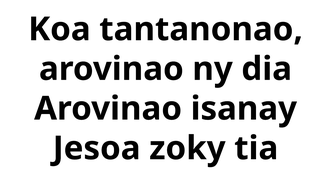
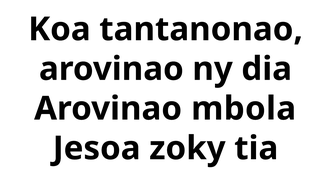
isanay: isanay -> mbola
